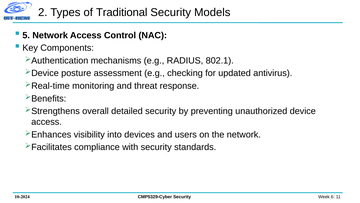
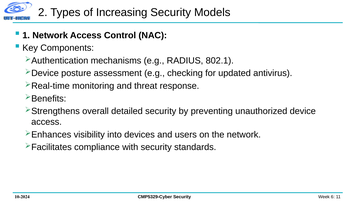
Traditional: Traditional -> Increasing
5: 5 -> 1
